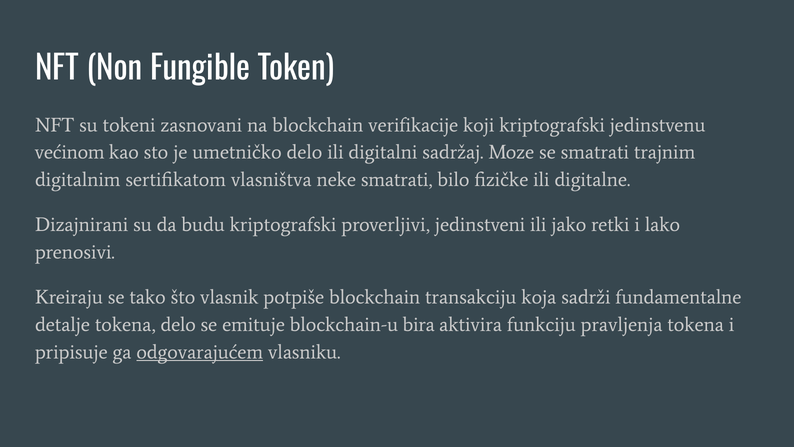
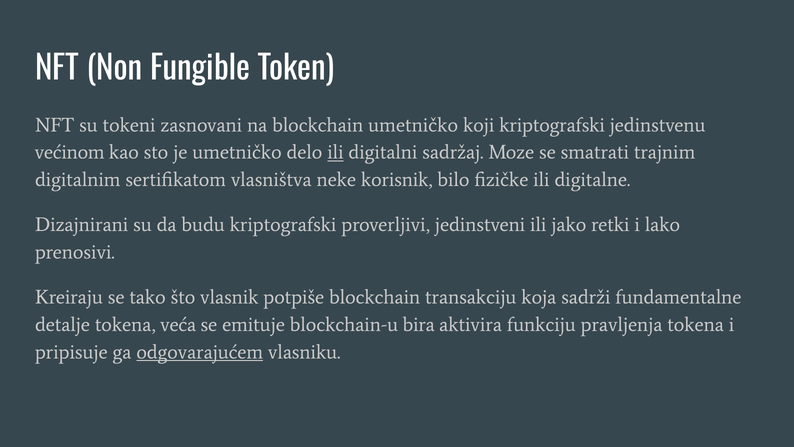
blockchain verifikacije: verifikacije -> umetničko
ili at (335, 152) underline: none -> present
neke smatrati: smatrati -> korisnik
tokena delo: delo -> veća
